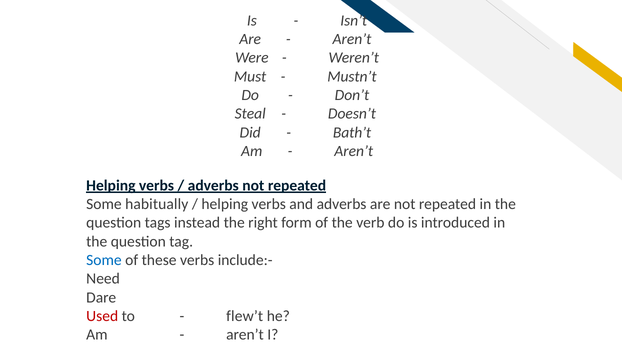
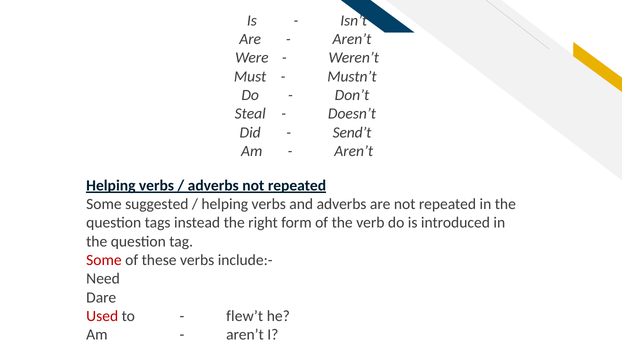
Bath’t: Bath’t -> Send’t
habitually: habitually -> suggested
Some at (104, 260) colour: blue -> red
